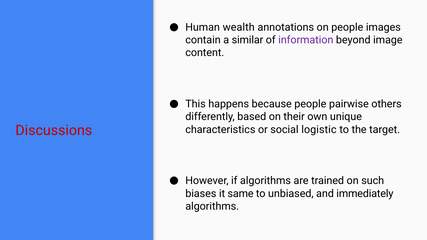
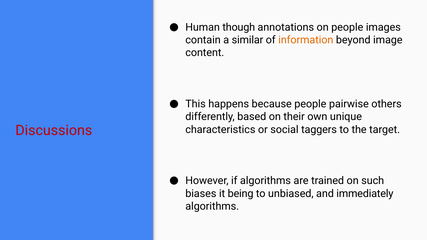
wealth: wealth -> though
information colour: purple -> orange
logistic: logistic -> taggers
same: same -> being
